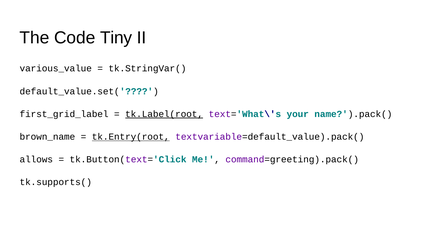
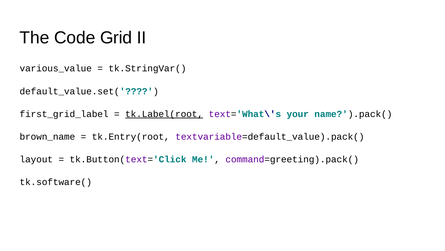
Tiny: Tiny -> Grid
tk.Entry(root underline: present -> none
allows: allows -> layout
tk.supports(: tk.supports( -> tk.software(
